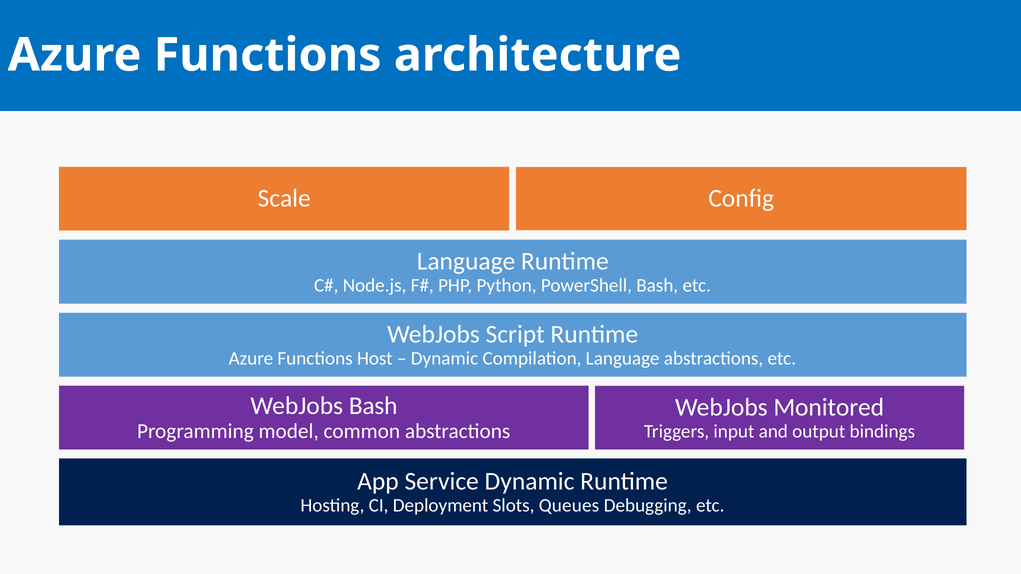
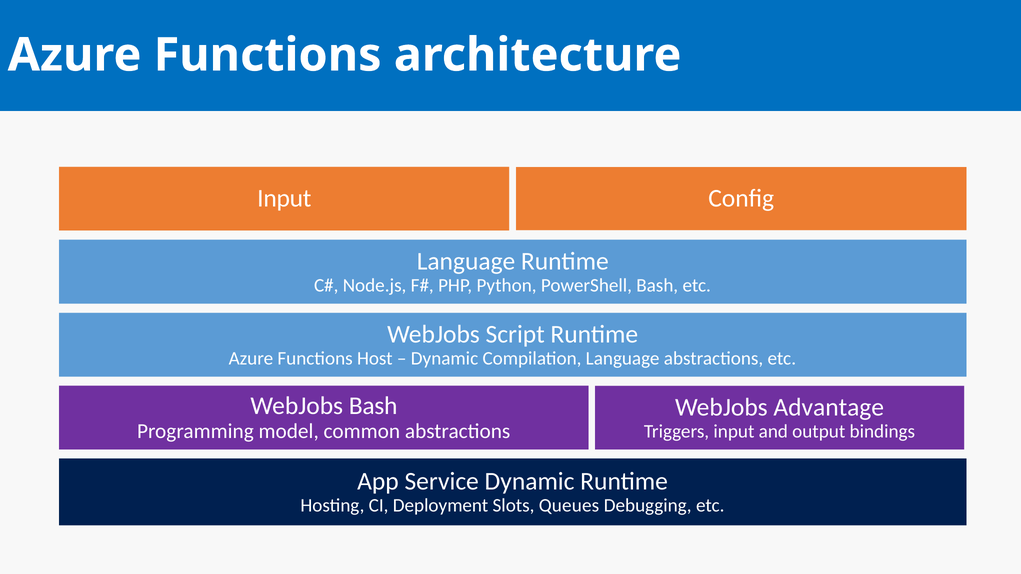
Scale at (284, 199): Scale -> Input
Monitored: Monitored -> Advantage
